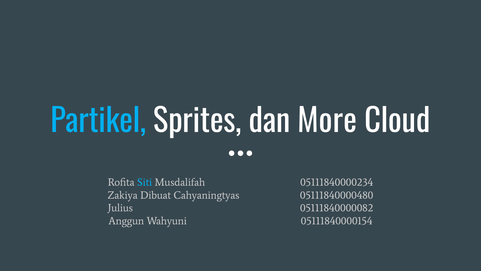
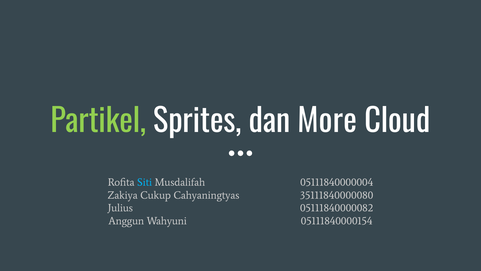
Partikel colour: light blue -> light green
05111840000234: 05111840000234 -> 05111840000004
Dibuat: Dibuat -> Cukup
05111840000480: 05111840000480 -> 35111840000080
